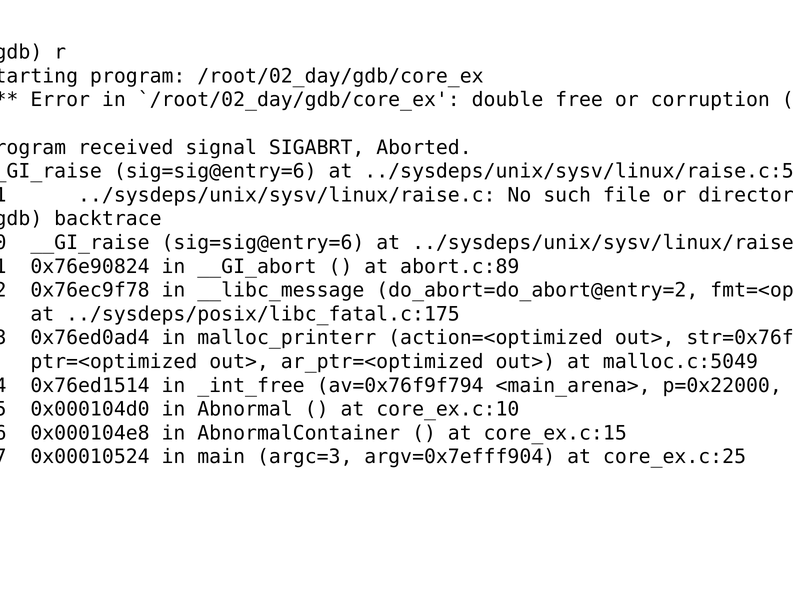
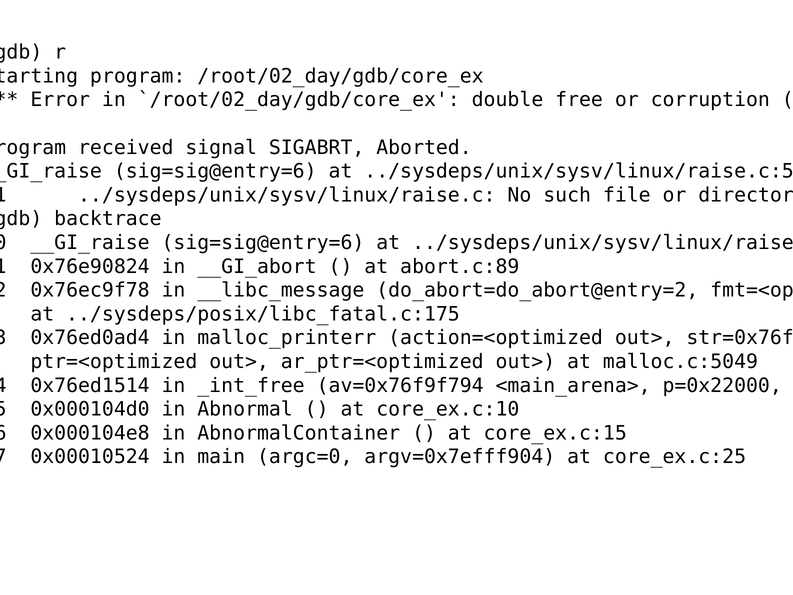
argc=3: argc=3 -> argc=0
